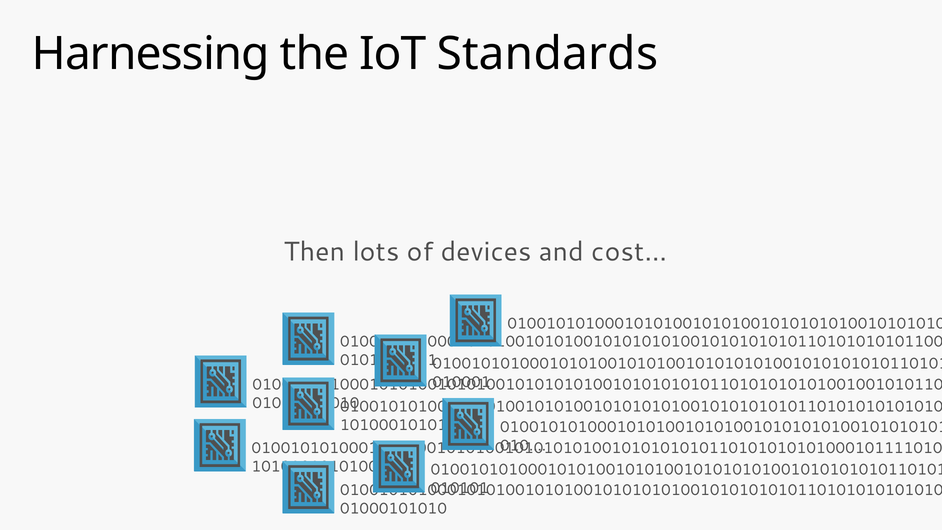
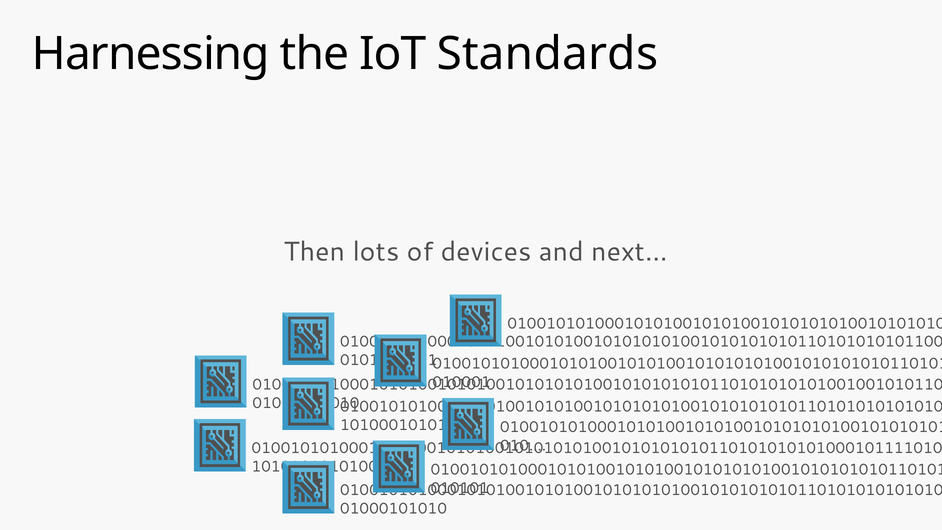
cost…: cost… -> next…
